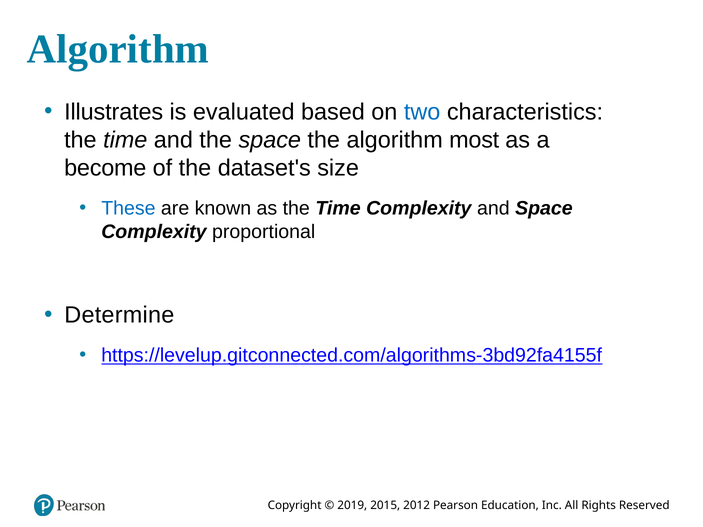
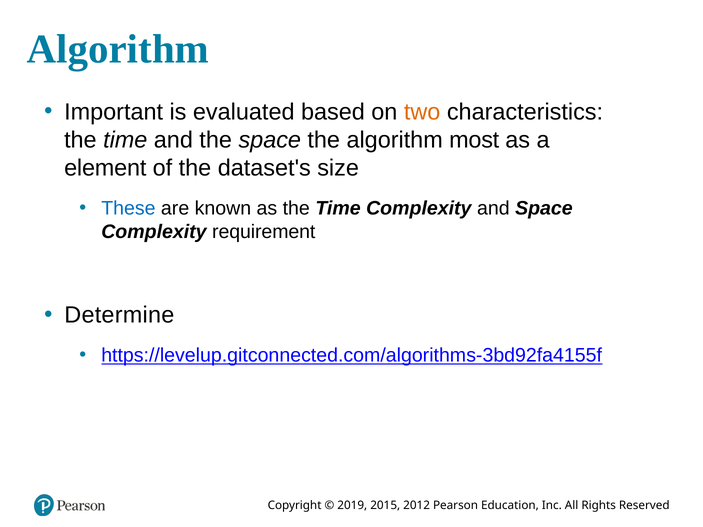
Illustrates: Illustrates -> Important
two colour: blue -> orange
become: become -> element
proportional: proportional -> requirement
